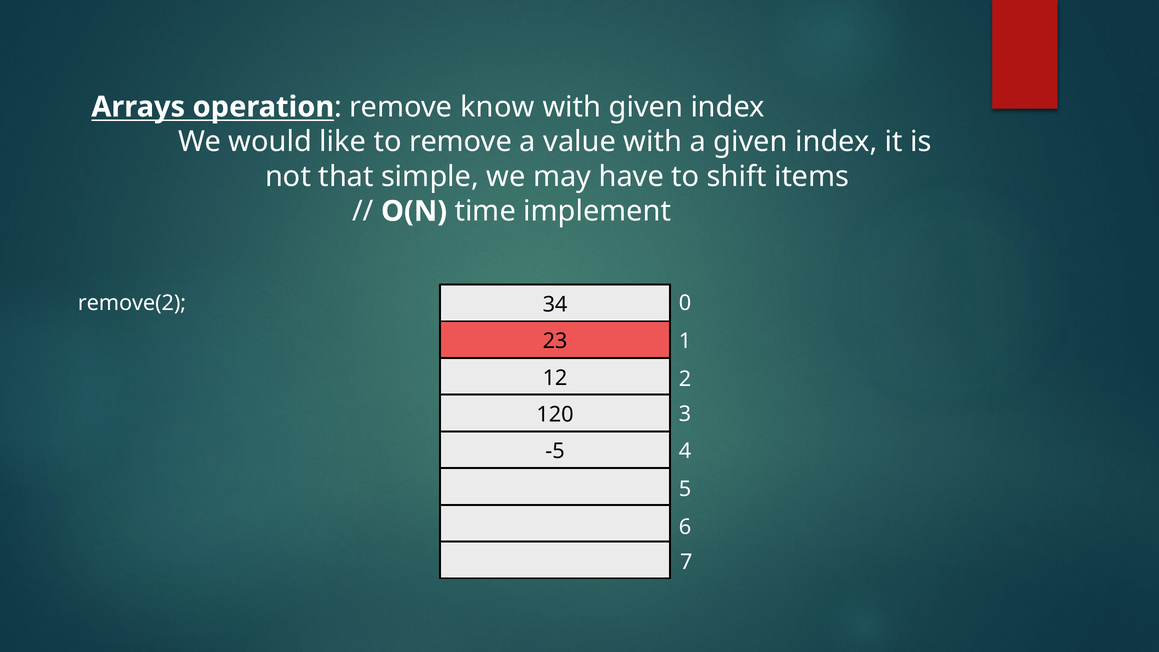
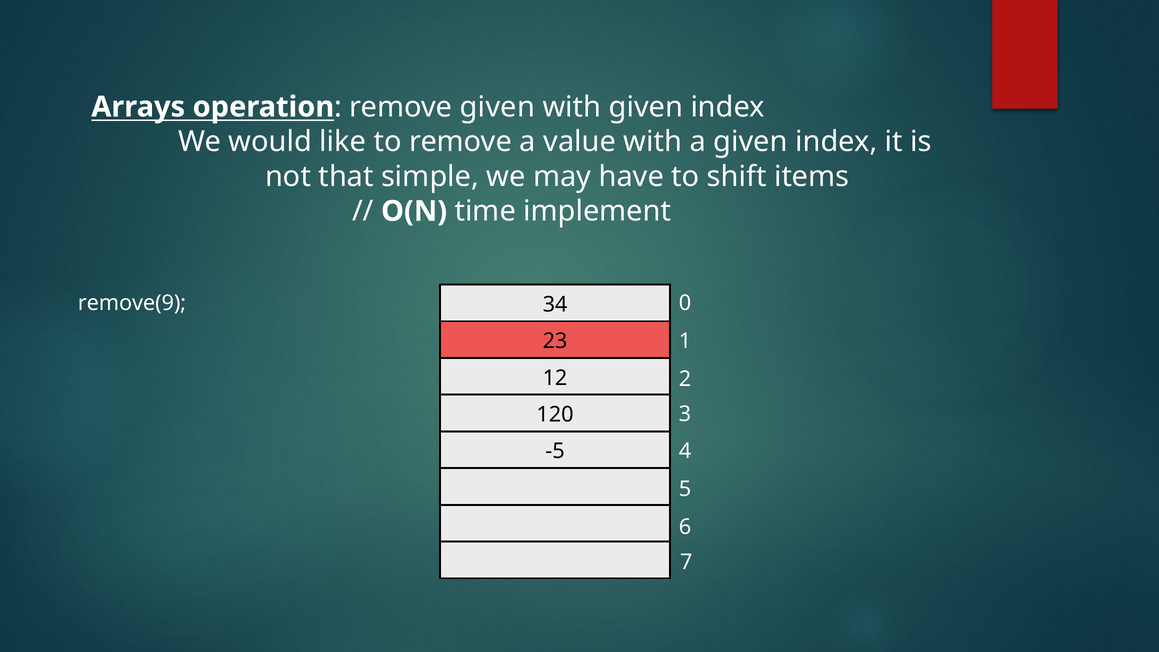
remove know: know -> given
remove(2: remove(2 -> remove(9
